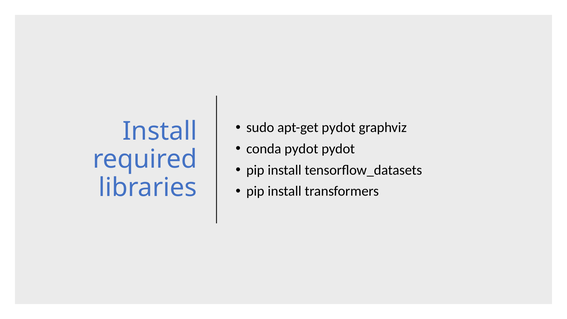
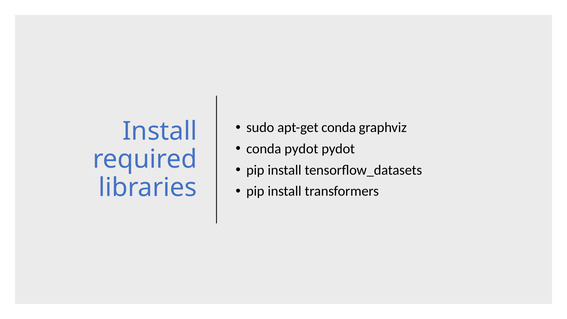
apt-get pydot: pydot -> conda
